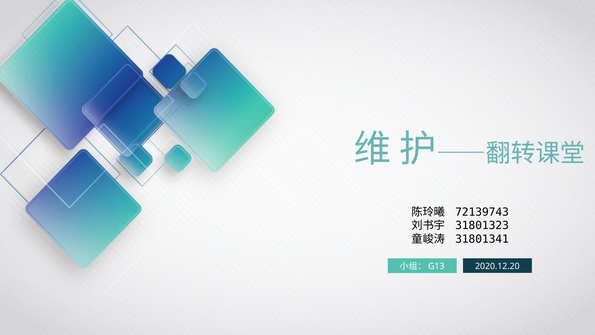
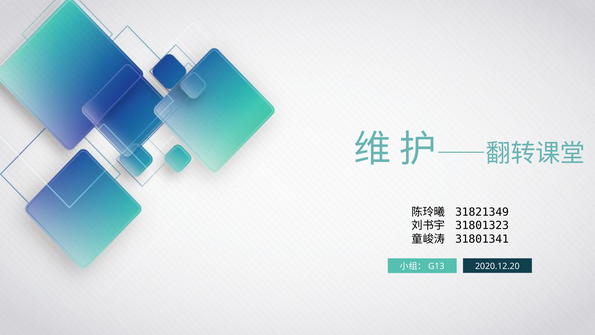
72139743: 72139743 -> 31821349
